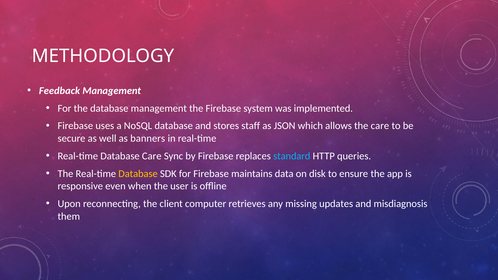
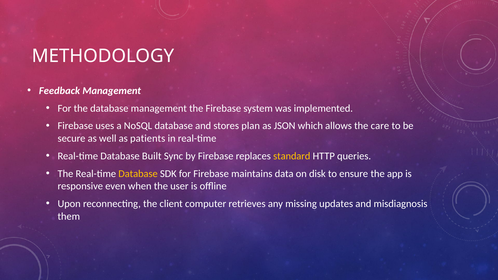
staff: staff -> plan
banners: banners -> patients
Database Care: Care -> Built
standard colour: light blue -> yellow
